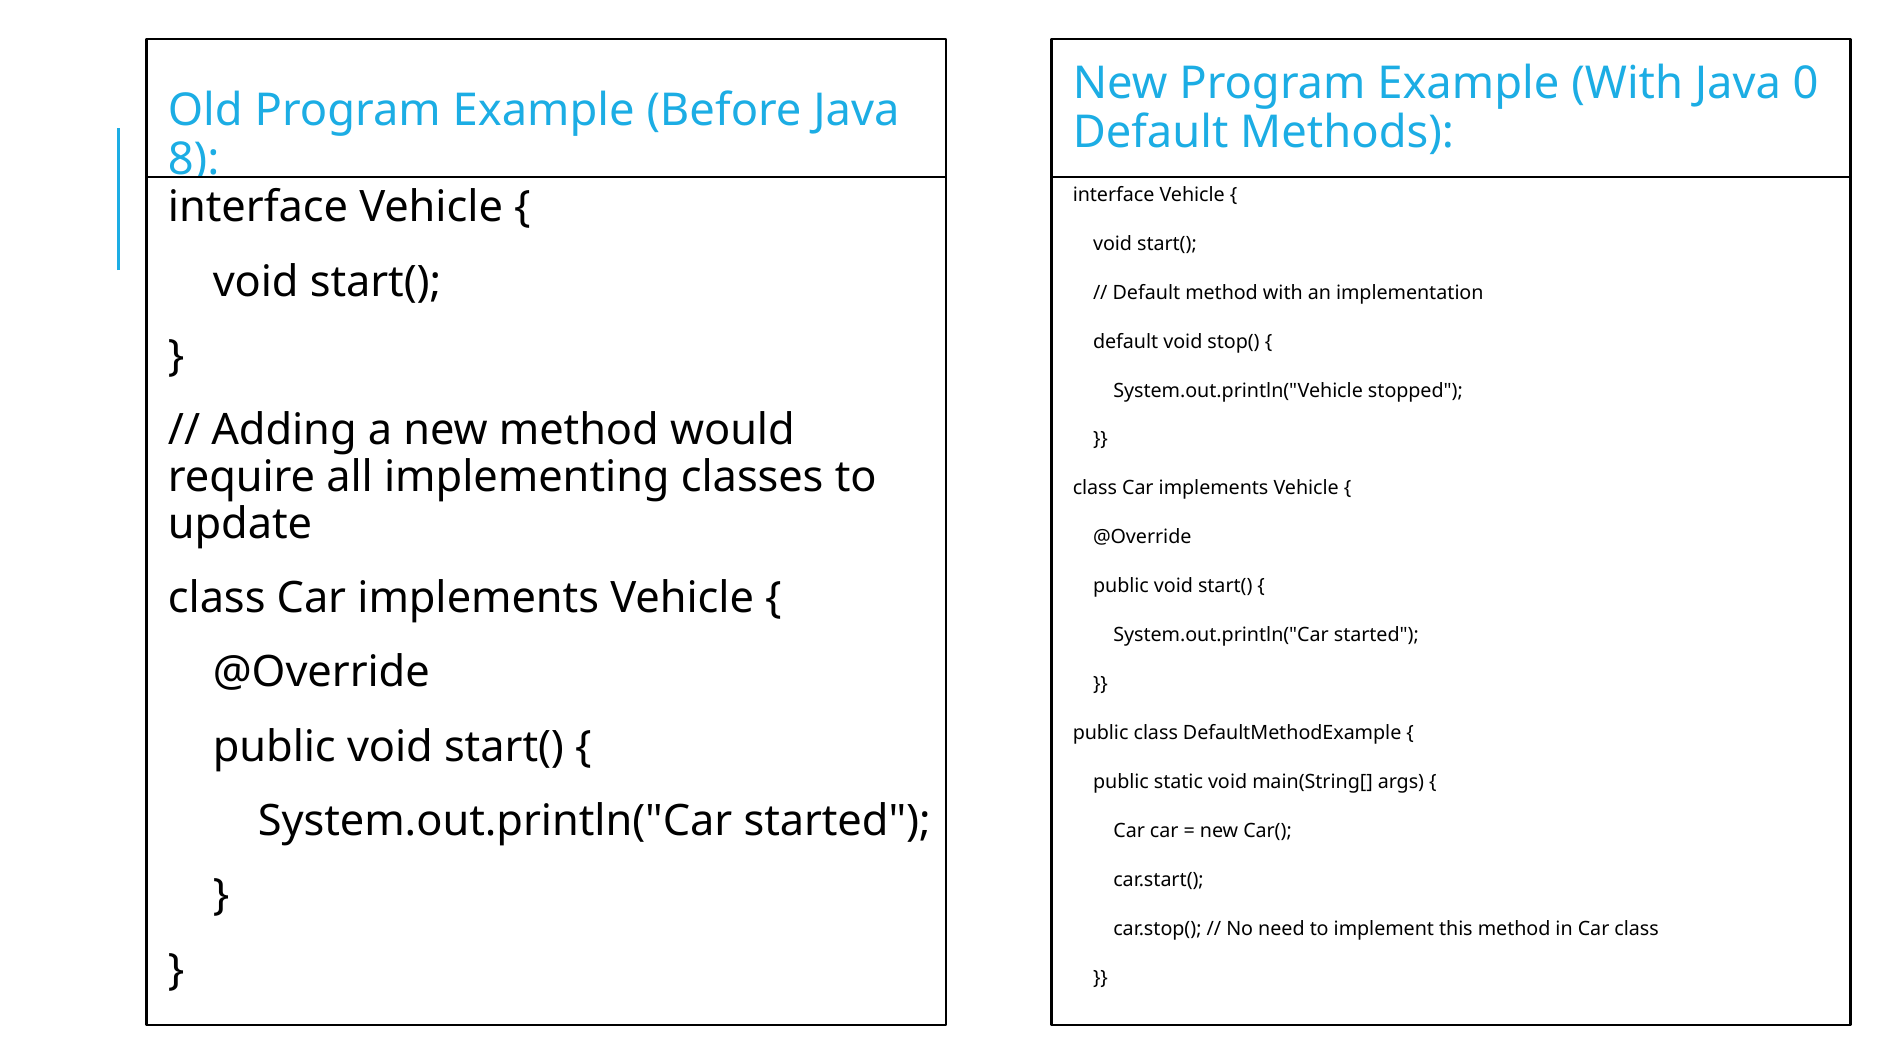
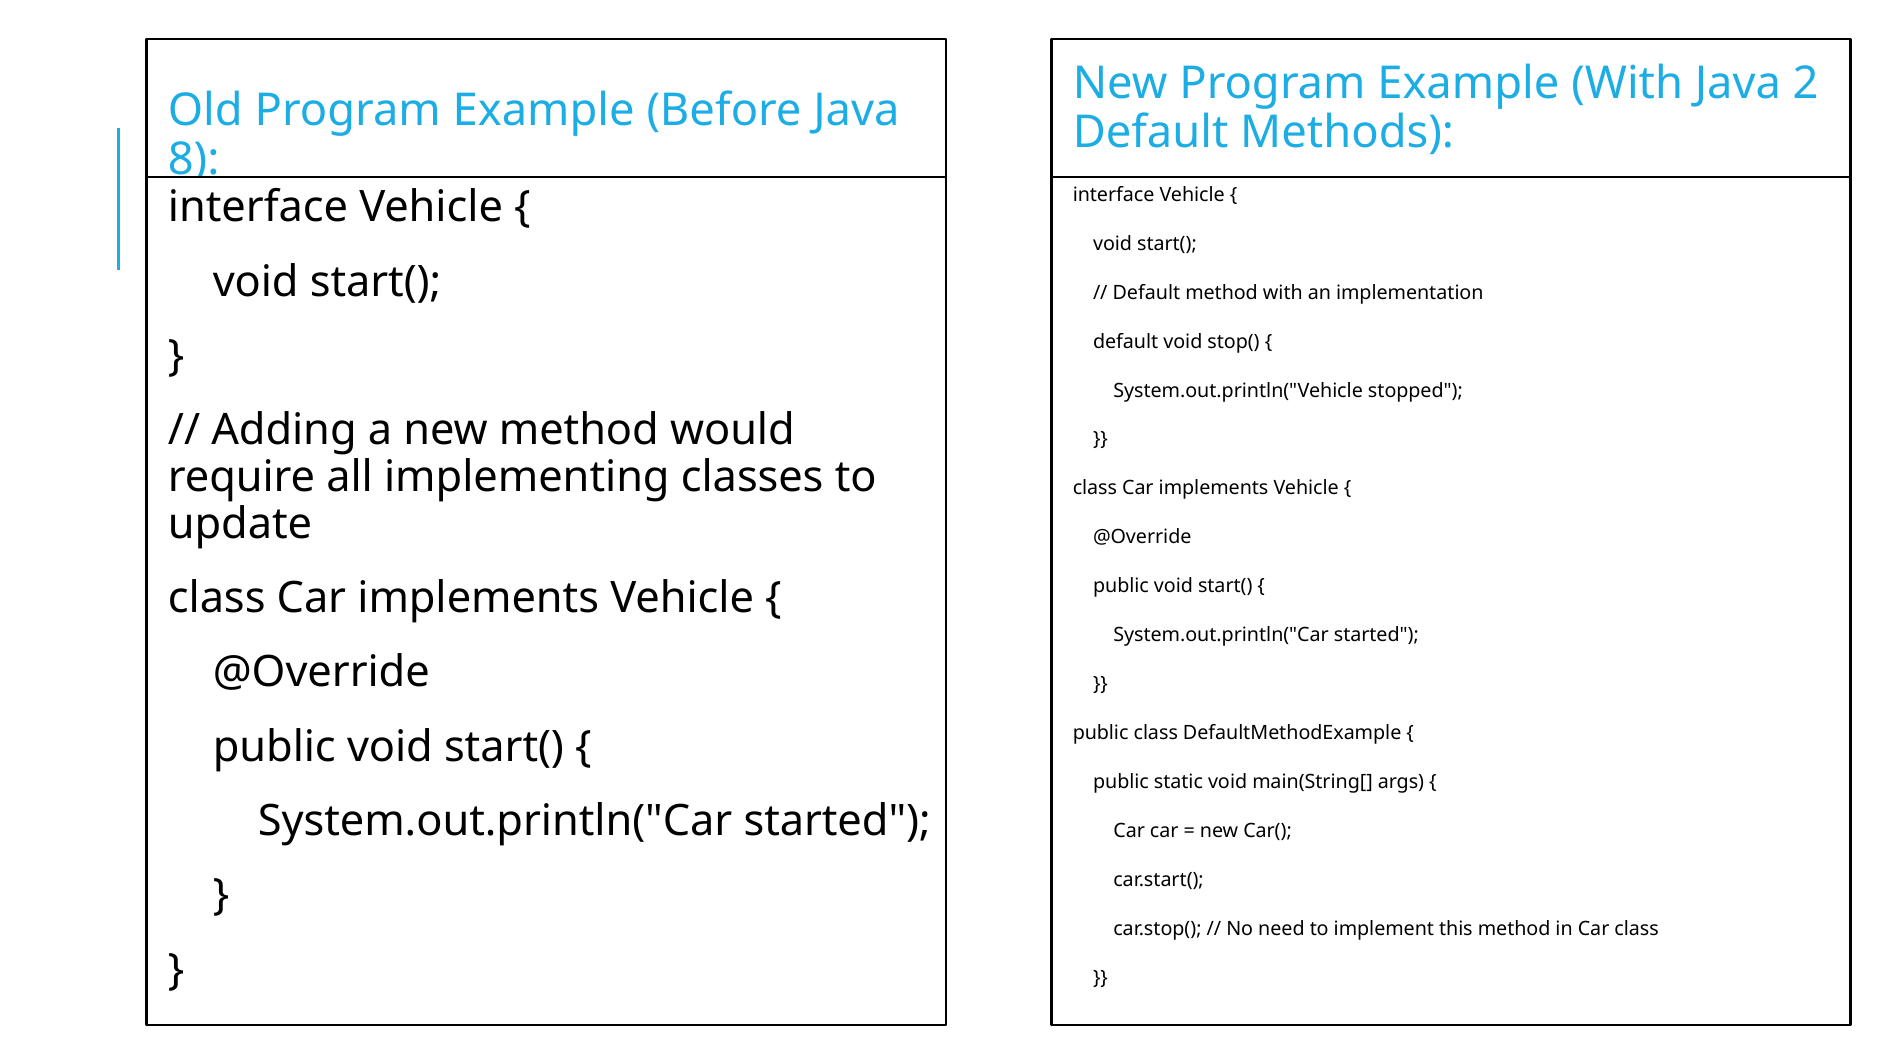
0: 0 -> 2
